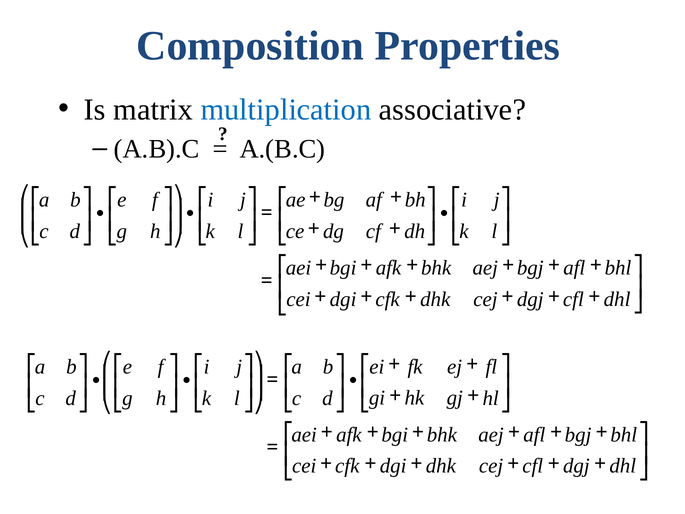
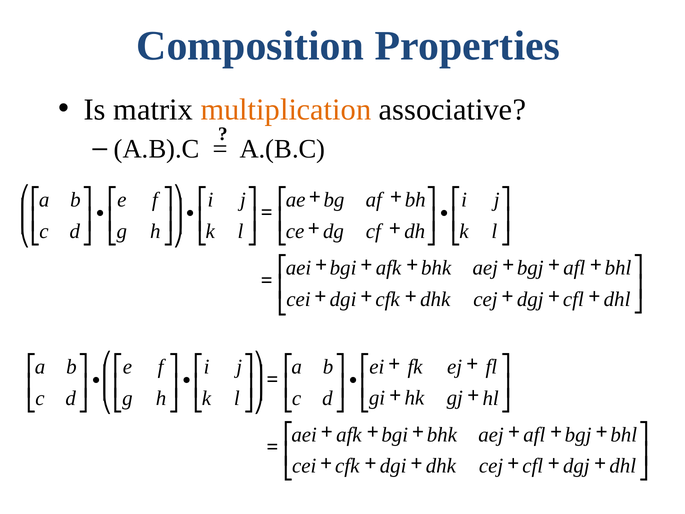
multiplication colour: blue -> orange
